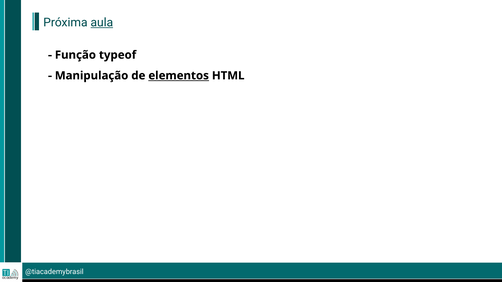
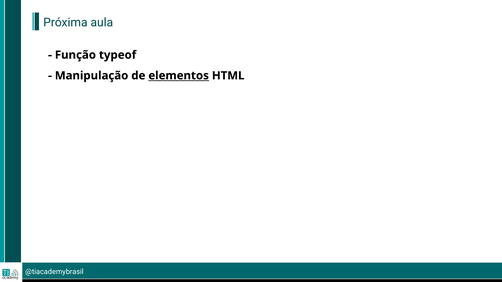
aula underline: present -> none
